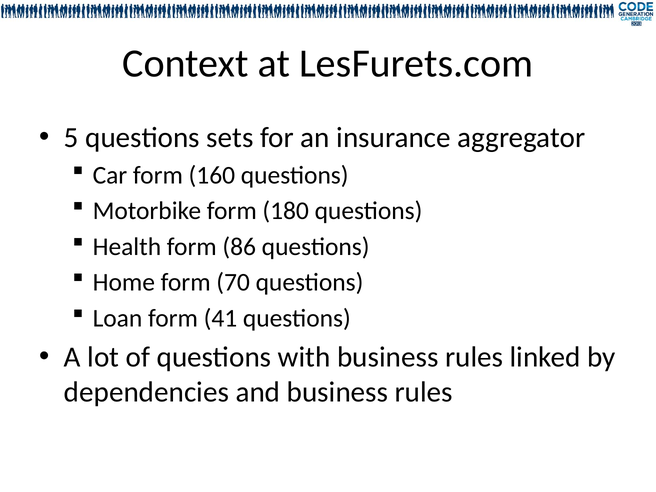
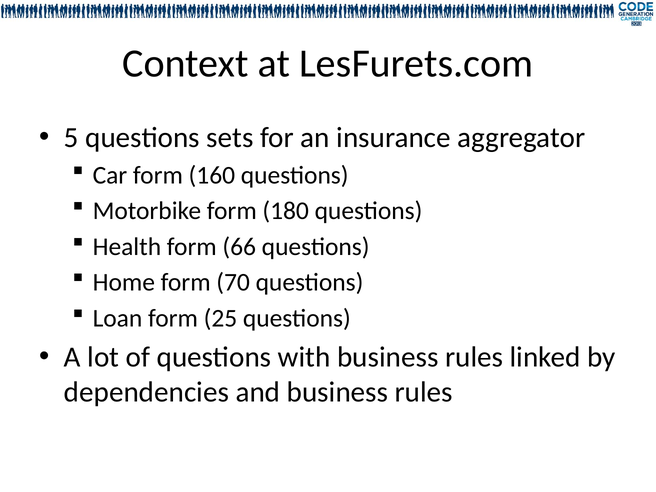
86: 86 -> 66
41: 41 -> 25
